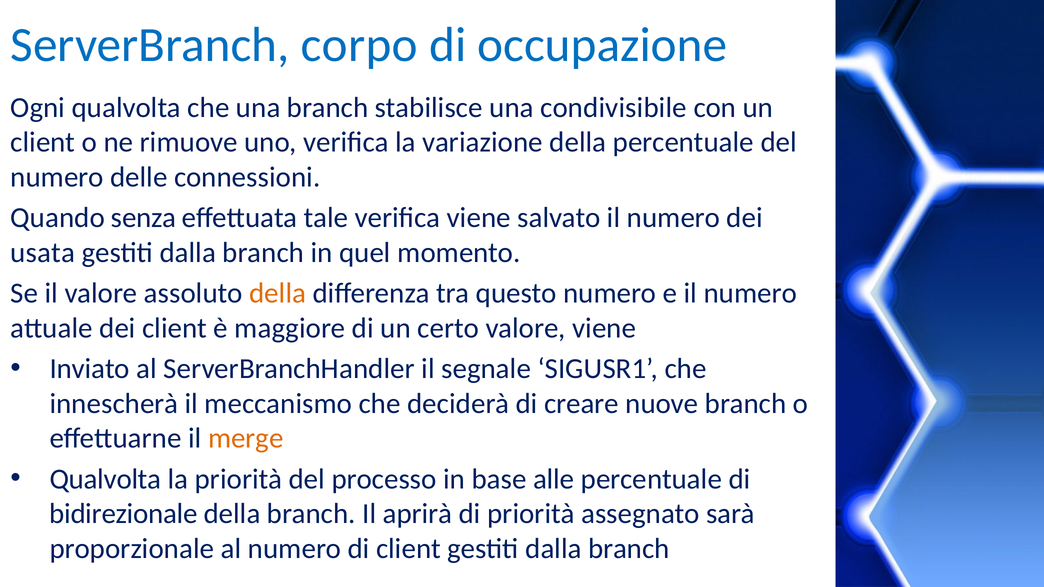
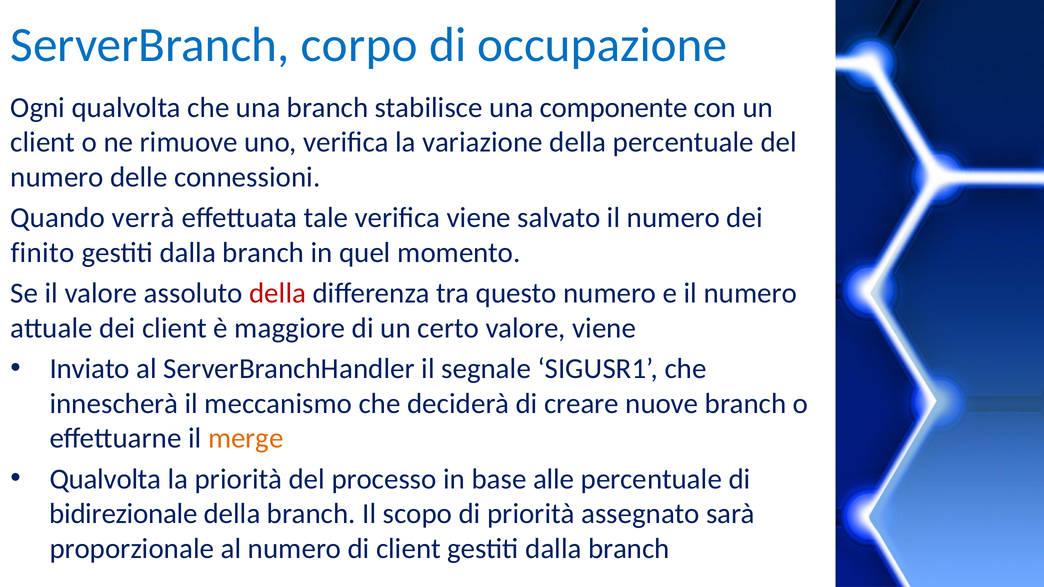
condivisibile: condivisibile -> componente
senza: senza -> verrà
usata: usata -> finito
della at (278, 293) colour: orange -> red
aprirà: aprirà -> scopo
